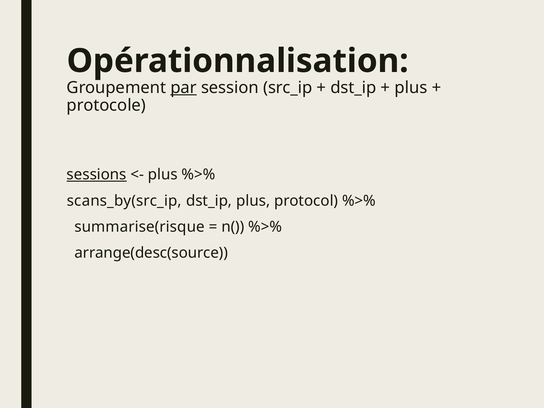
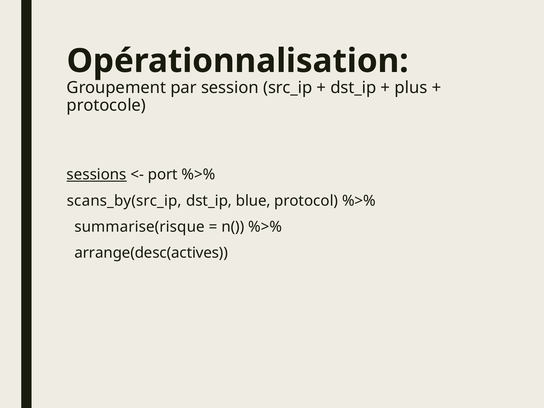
par underline: present -> none
plus at (163, 175): plus -> port
dst_ip plus: plus -> blue
arrange(desc(source: arrange(desc(source -> arrange(desc(actives
